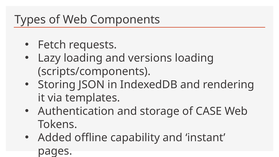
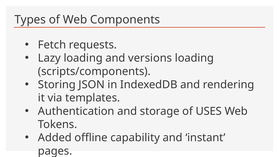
CASE: CASE -> USES
